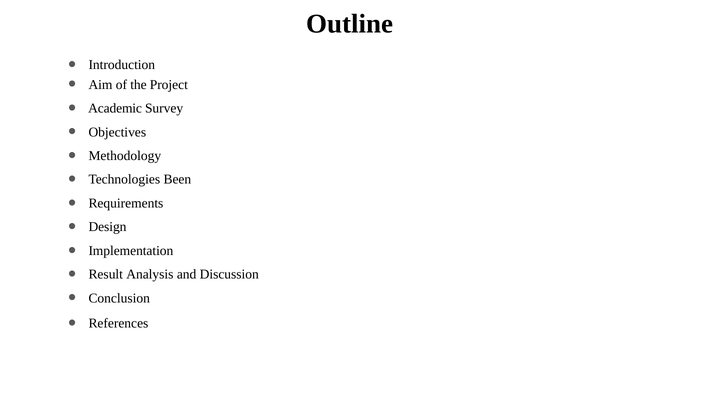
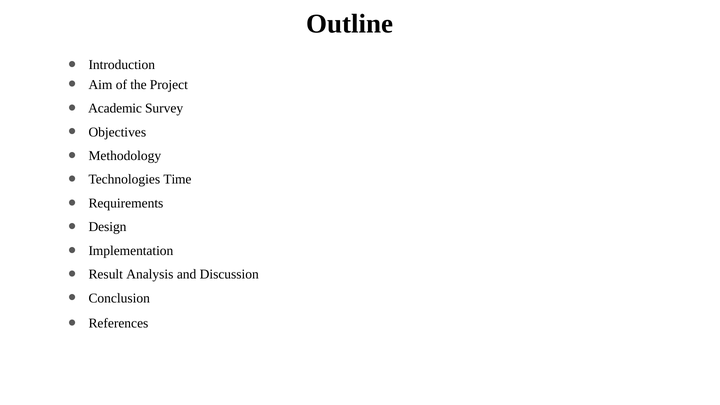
Been: Been -> Time
